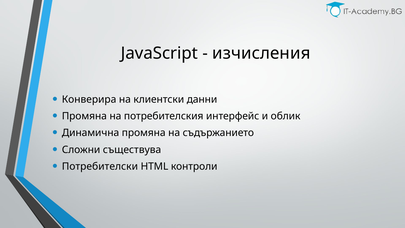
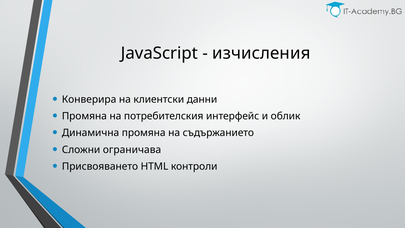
съществува: съществува -> ограничава
Потребителски: Потребителски -> Присвояването
